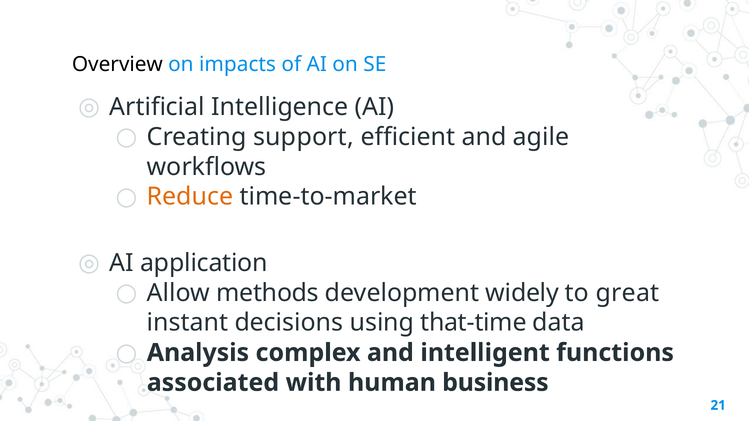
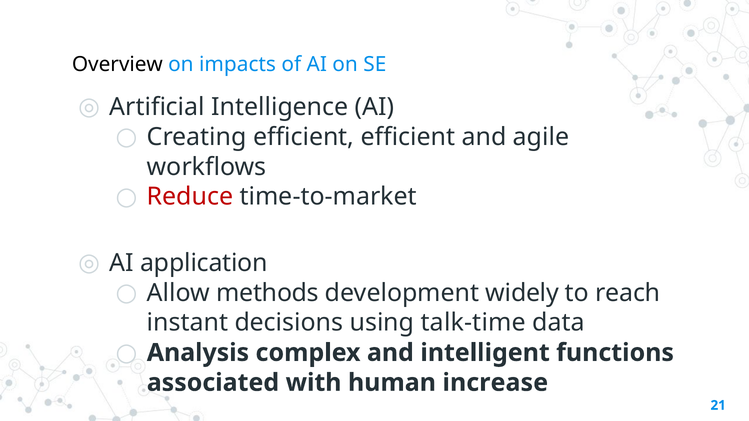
Creating support: support -> efficient
Reduce colour: orange -> red
great: great -> reach
that-time: that-time -> talk-time
business: business -> increase
